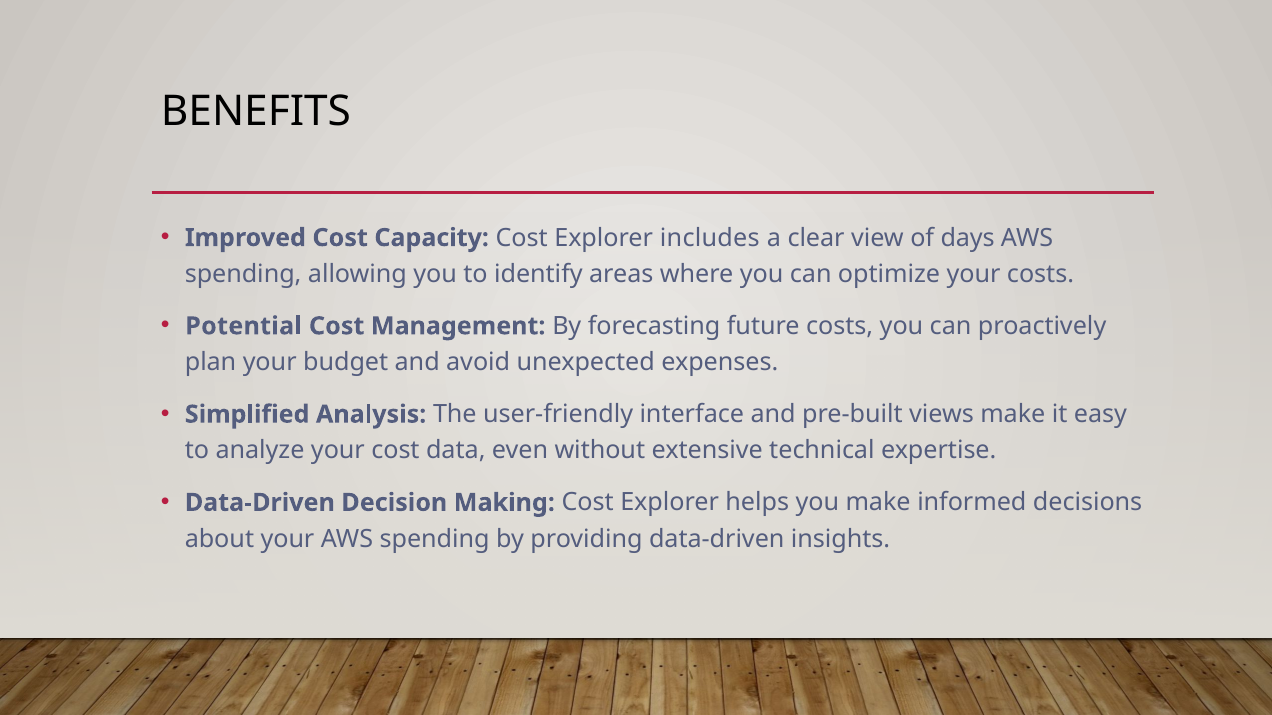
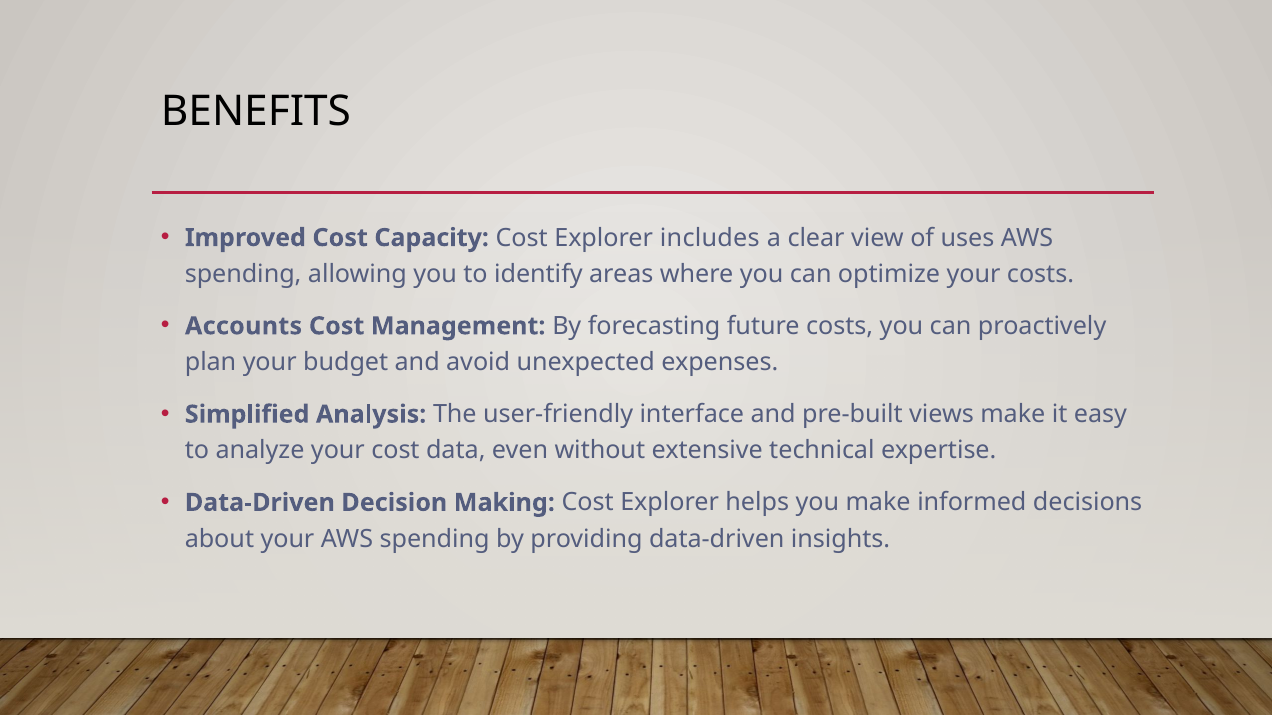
days: days -> uses
Potential: Potential -> Accounts
